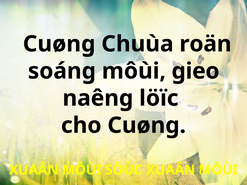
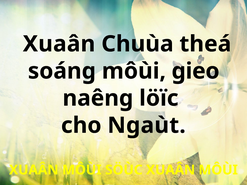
Cuøng at (59, 44): Cuøng -> Xuaân
roän: roän -> theá
cho Cuøng: Cuøng -> Ngaùt
